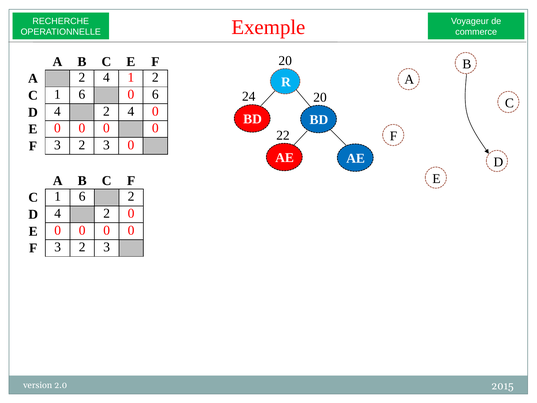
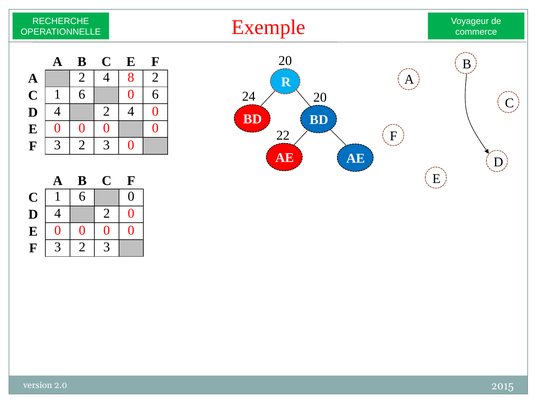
4 1: 1 -> 8
2 at (131, 196): 2 -> 0
